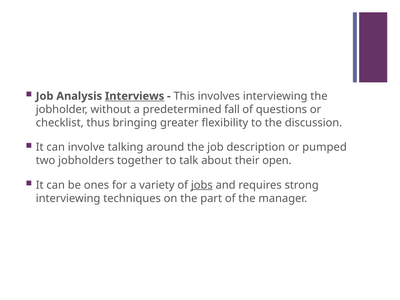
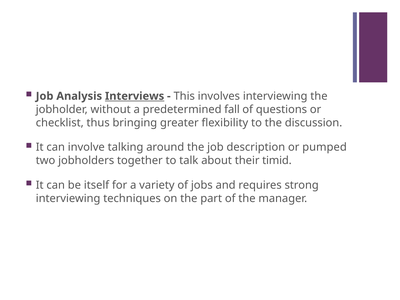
open: open -> timid
ones: ones -> itself
jobs underline: present -> none
